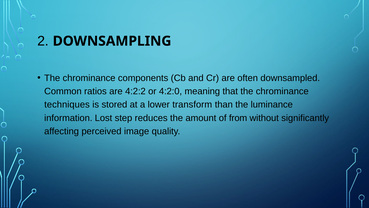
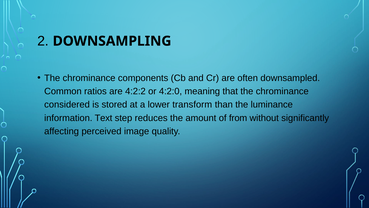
techniques: techniques -> considered
Lost: Lost -> Text
